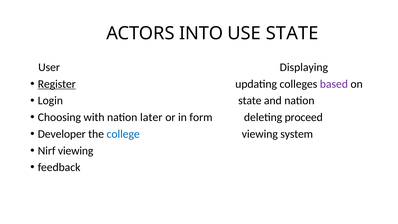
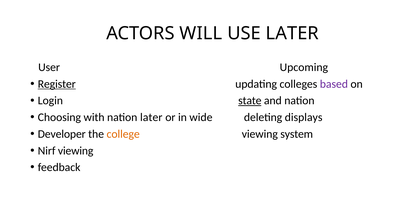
INTO: INTO -> WILL
USE STATE: STATE -> LATER
Displaying: Displaying -> Upcoming
state at (250, 101) underline: none -> present
form: form -> wide
proceed: proceed -> displays
college colour: blue -> orange
